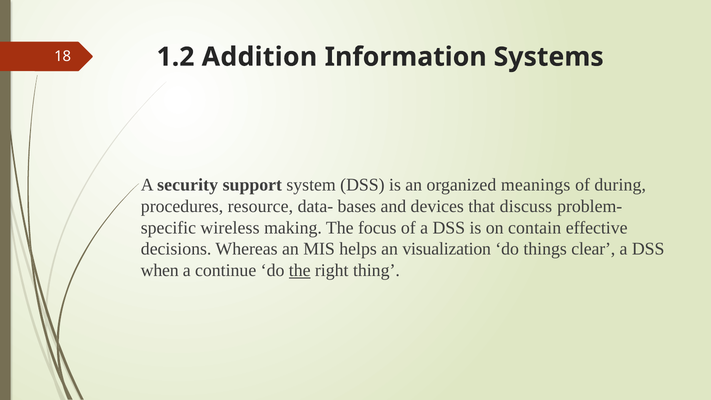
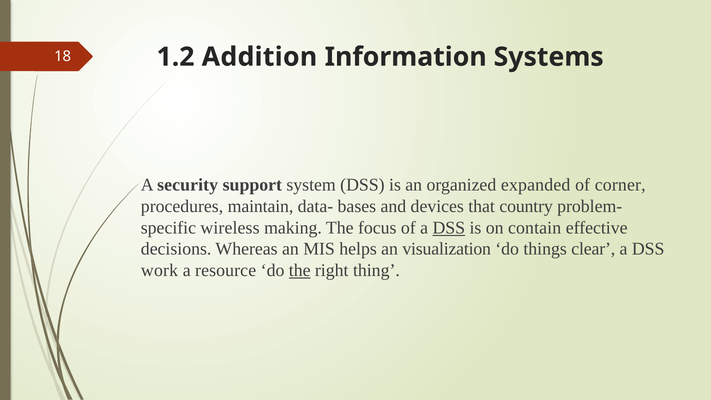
meanings: meanings -> expanded
during: during -> corner
resource: resource -> maintain
discuss: discuss -> country
DSS at (449, 228) underline: none -> present
when: when -> work
continue: continue -> resource
